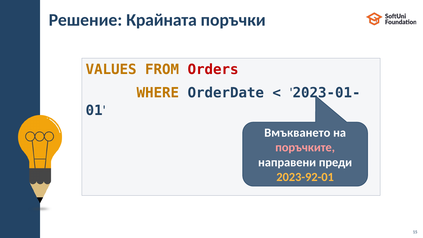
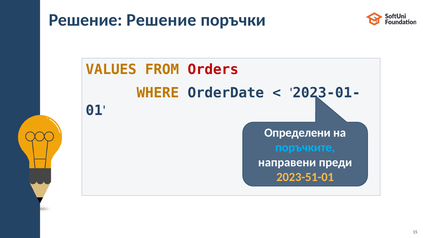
Решение Крайната: Крайната -> Решение
Вмъкването: Вмъкването -> Определени
поръчките colour: pink -> light blue
2023-92-01: 2023-92-01 -> 2023-51-01
